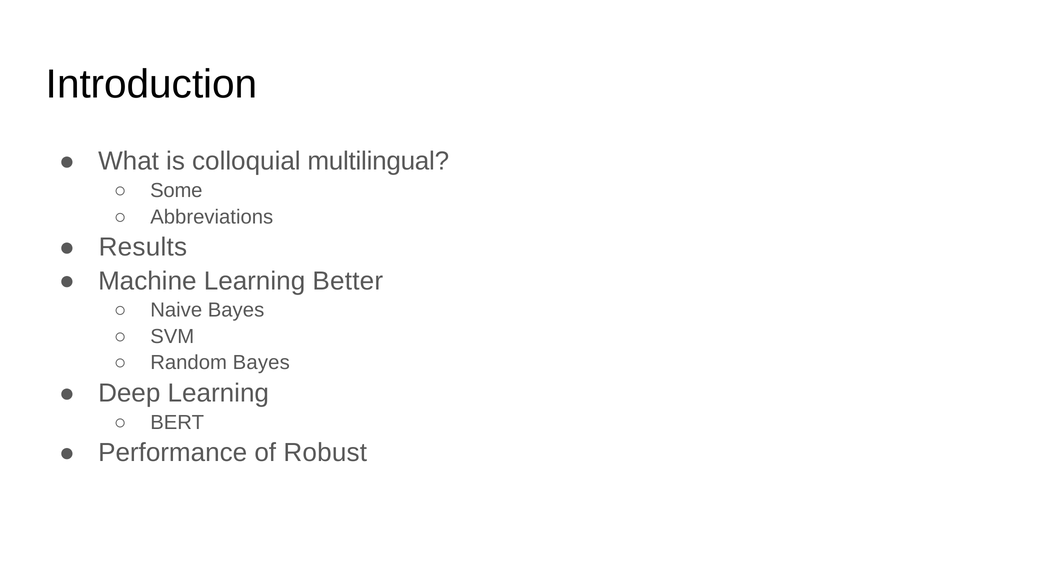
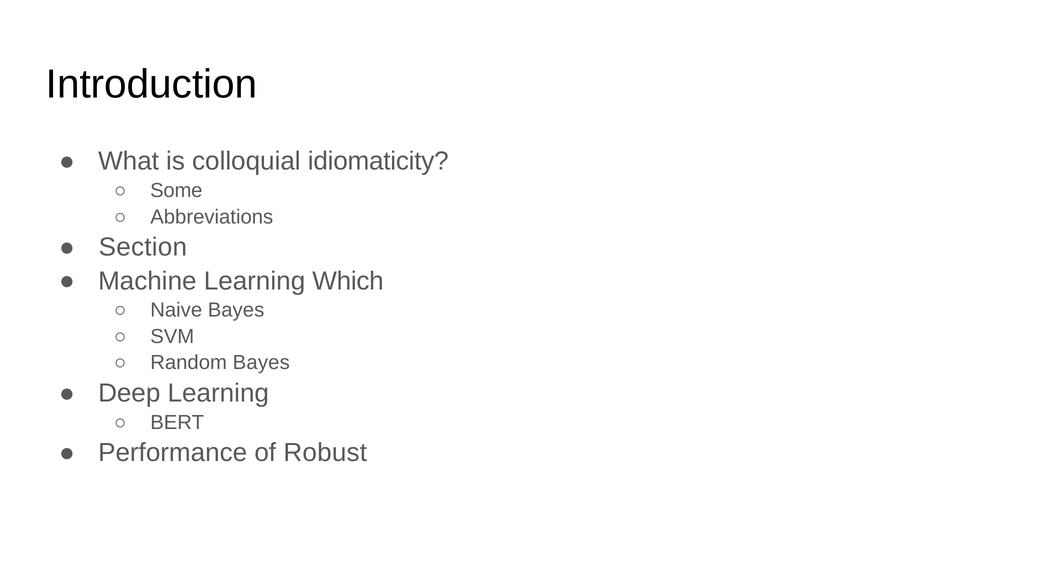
multilingual: multilingual -> idiomaticity
Results: Results -> Section
Better: Better -> Which
